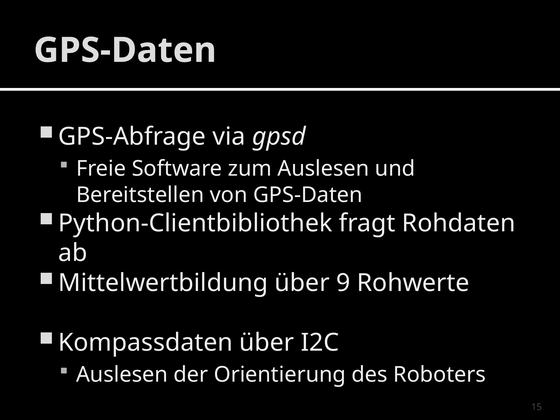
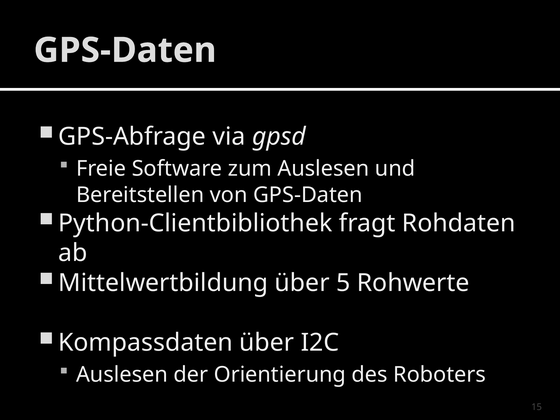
9: 9 -> 5
